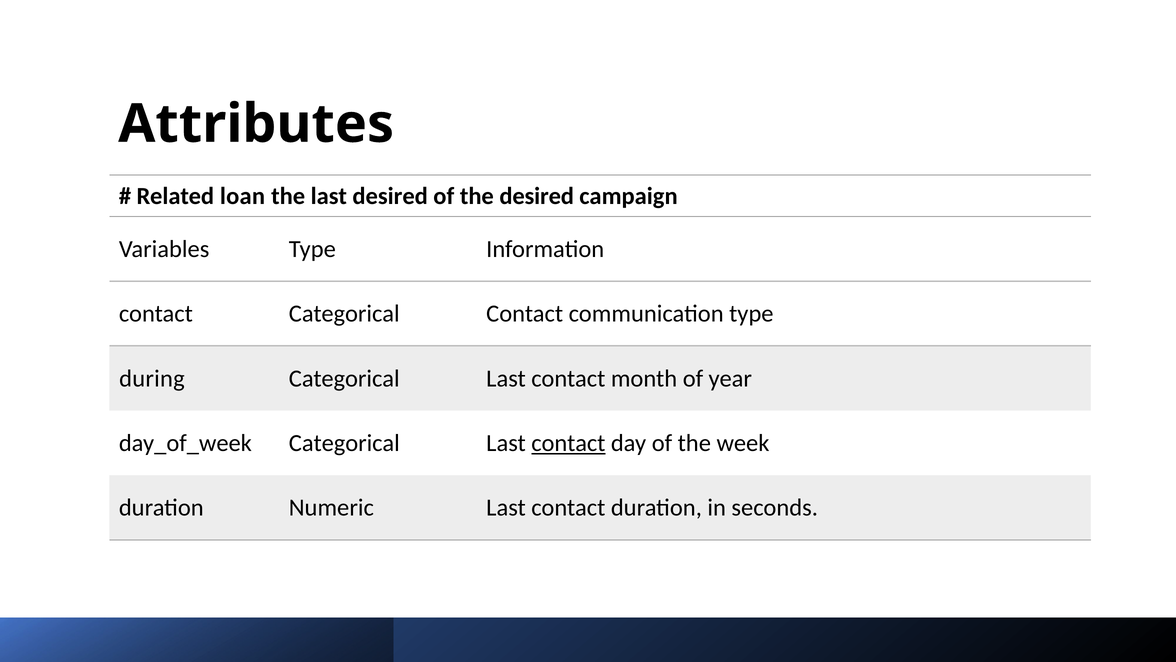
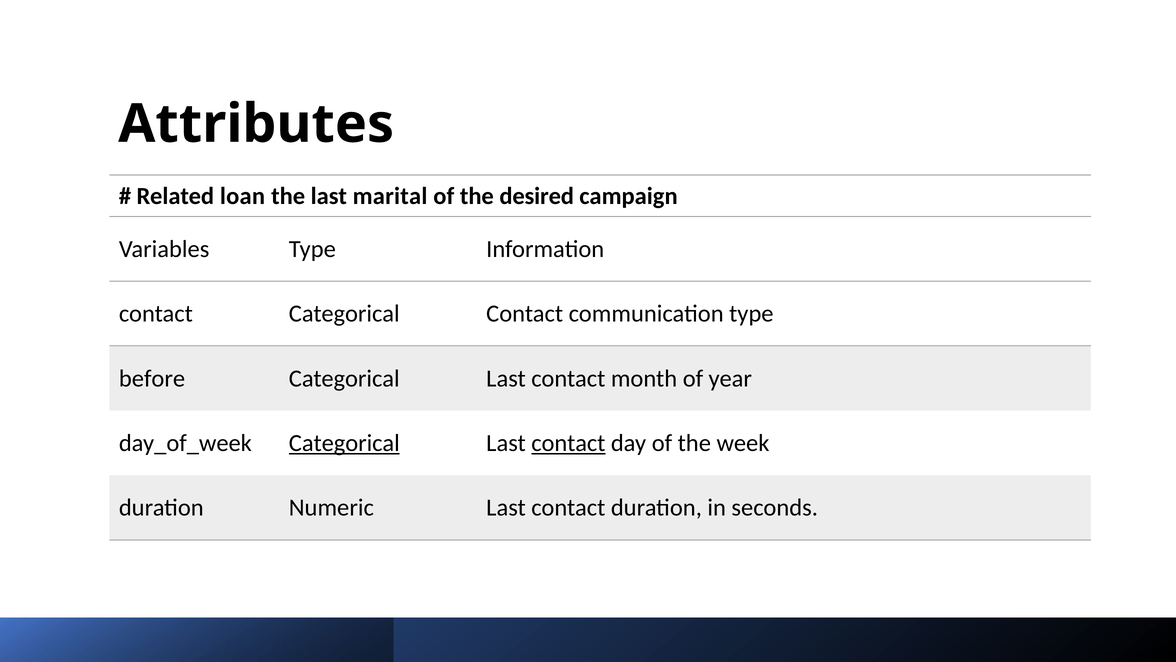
last desired: desired -> marital
during: during -> before
Categorical at (344, 443) underline: none -> present
